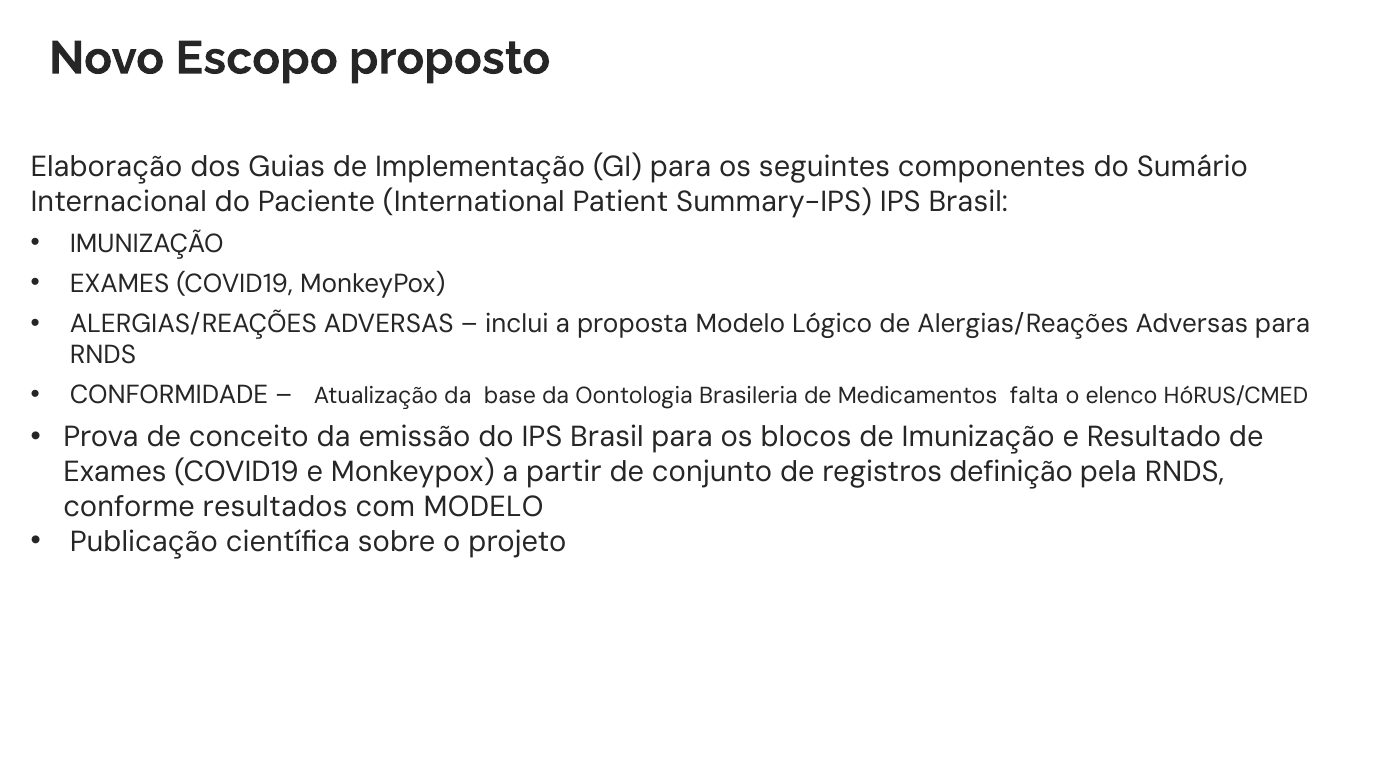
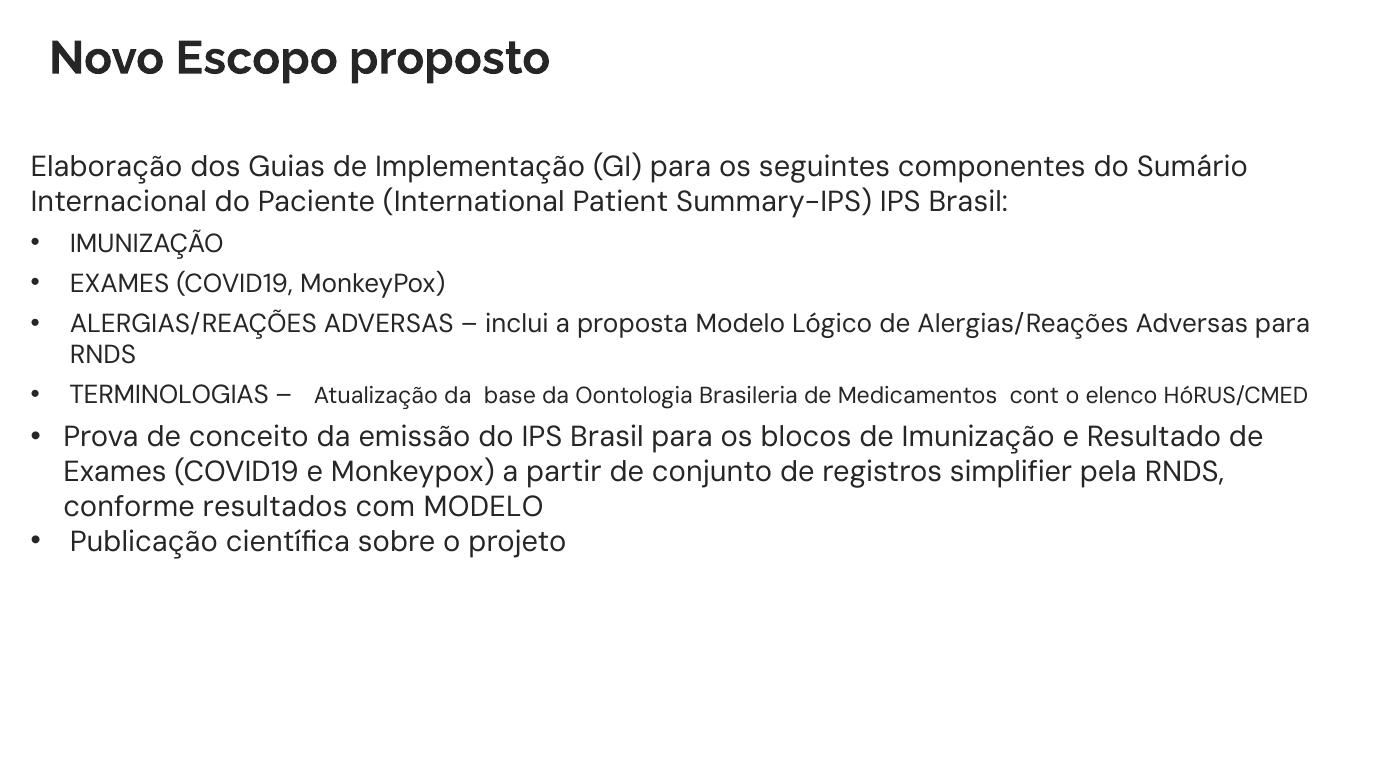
CONFORMIDADE: CONFORMIDADE -> TERMINOLOGIAS
falta: falta -> cont
definição: definição -> simplifier
